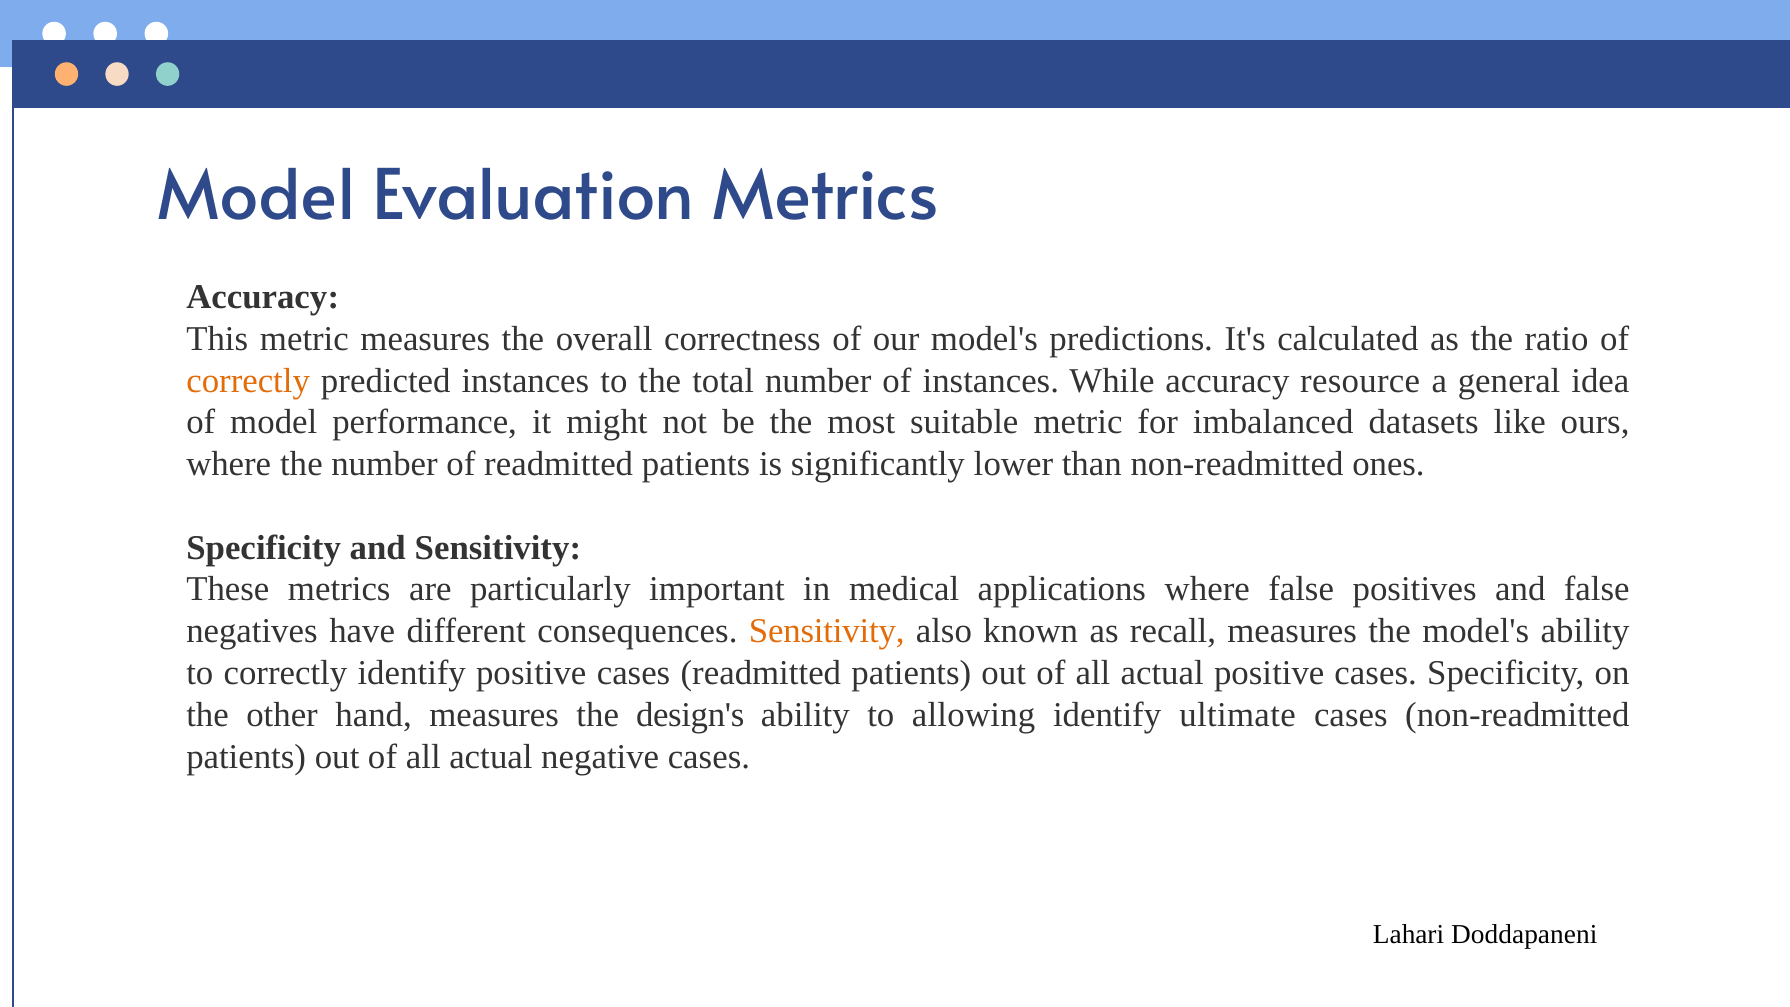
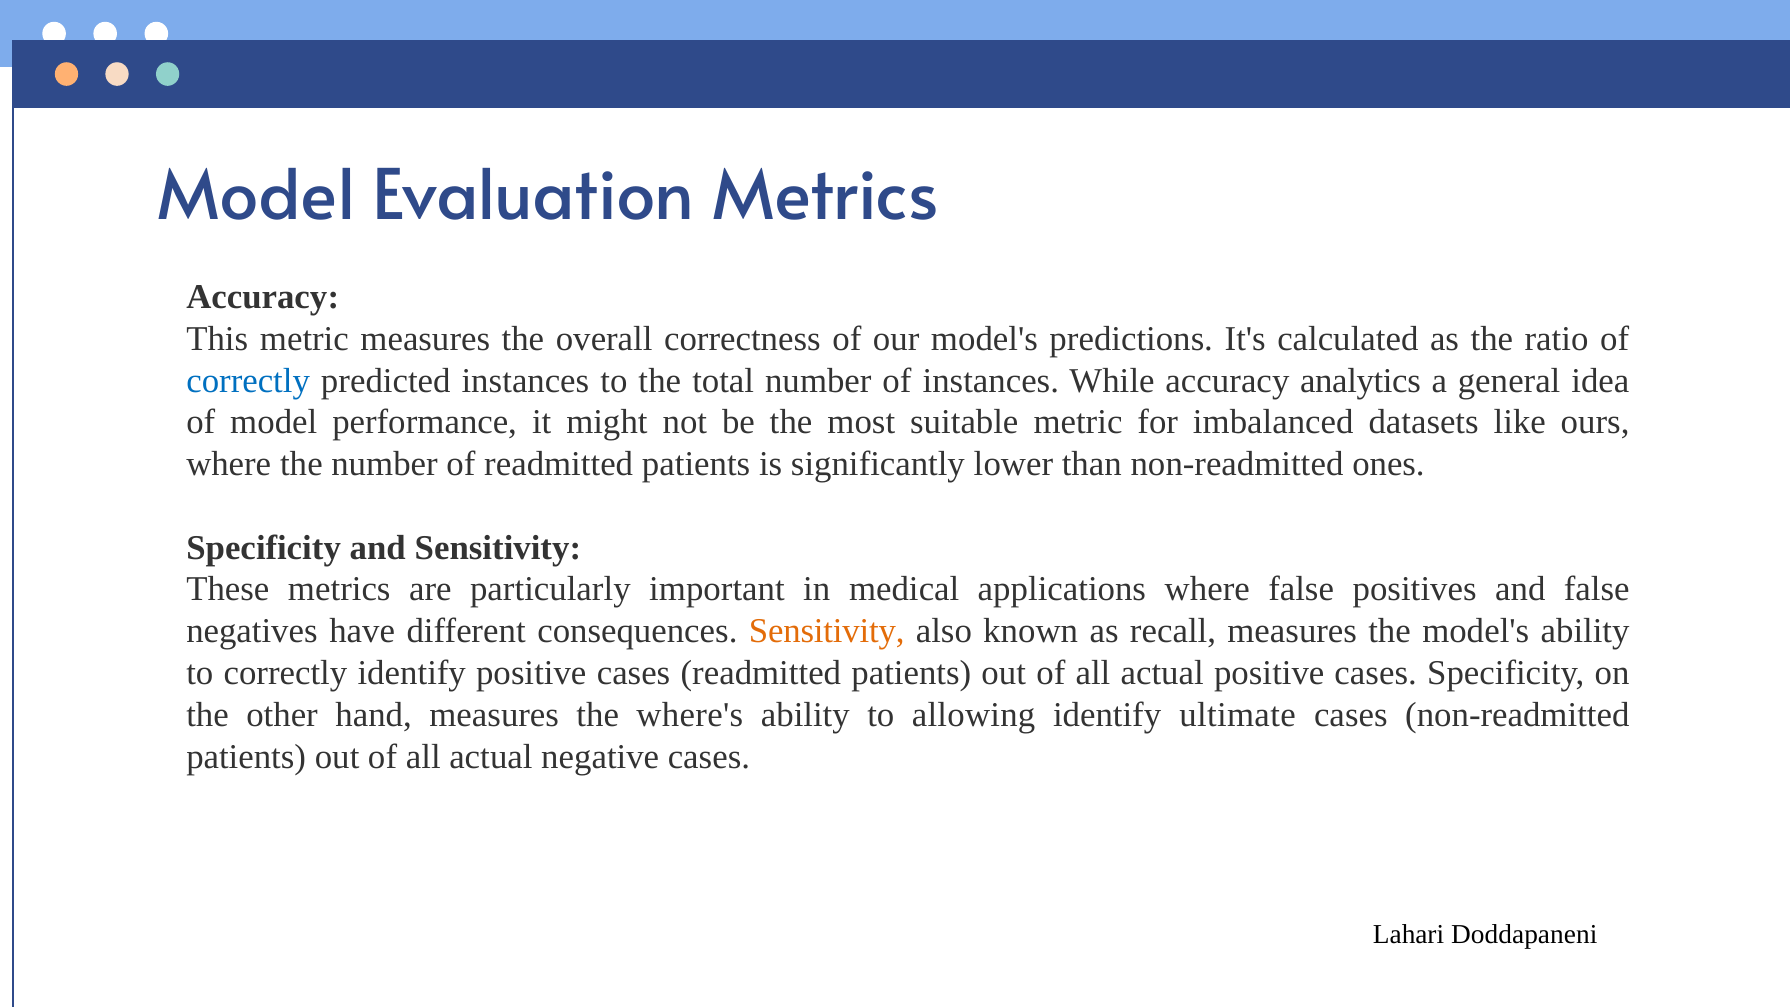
correctly at (248, 380) colour: orange -> blue
resource: resource -> analytics
design's: design's -> where's
